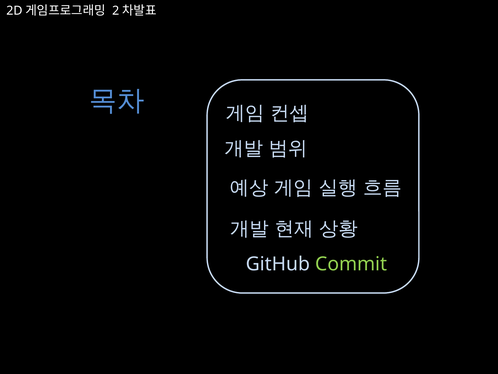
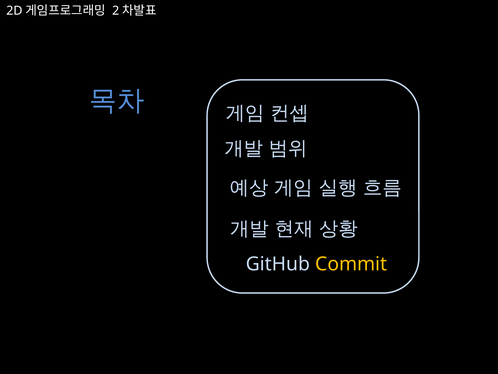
Commit colour: light green -> yellow
